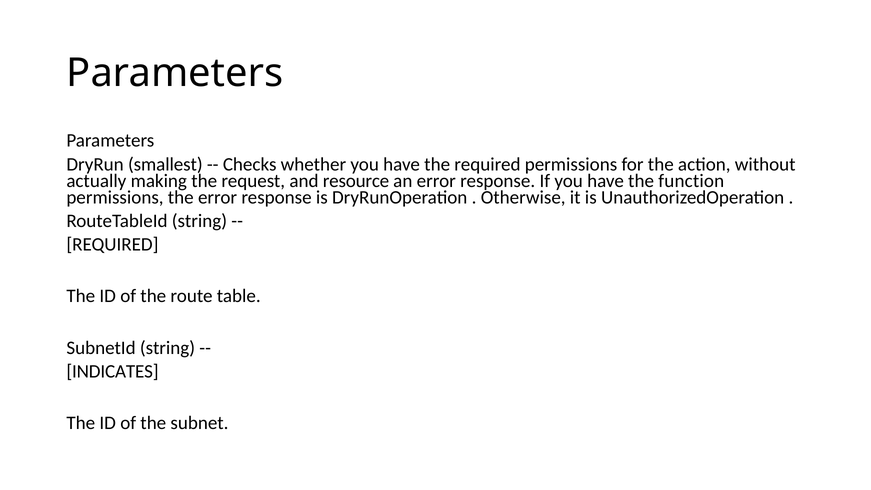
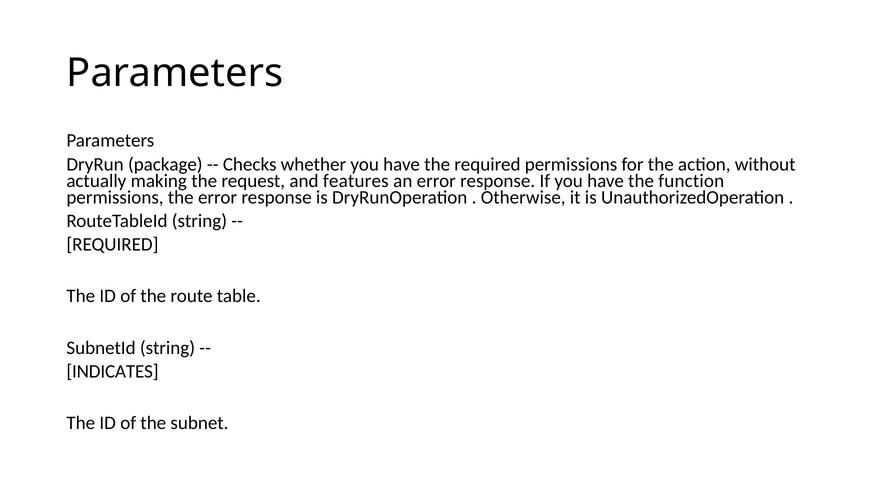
smallest: smallest -> package
resource: resource -> features
